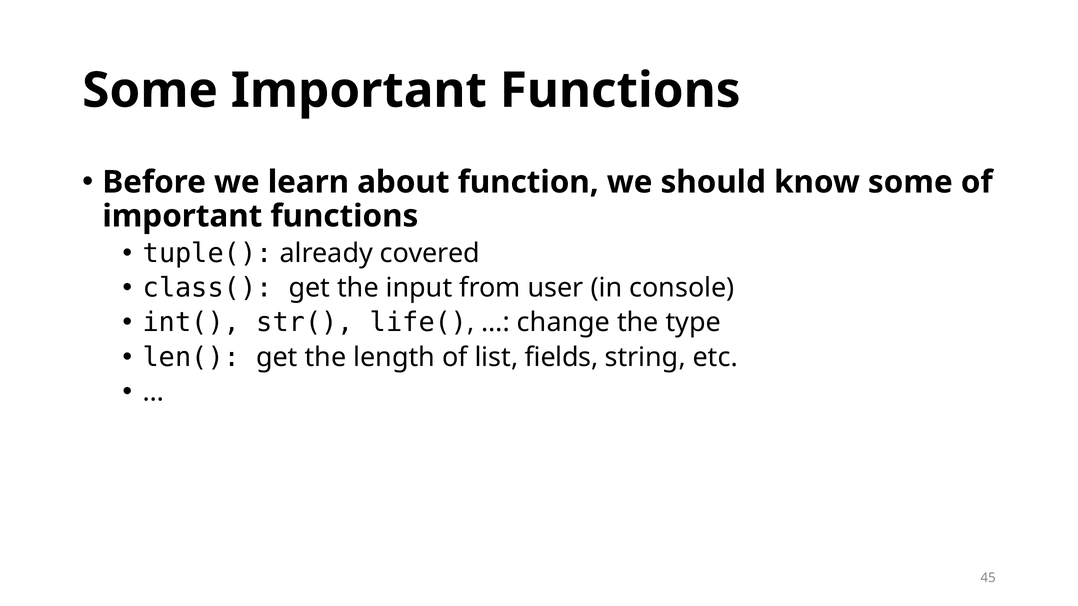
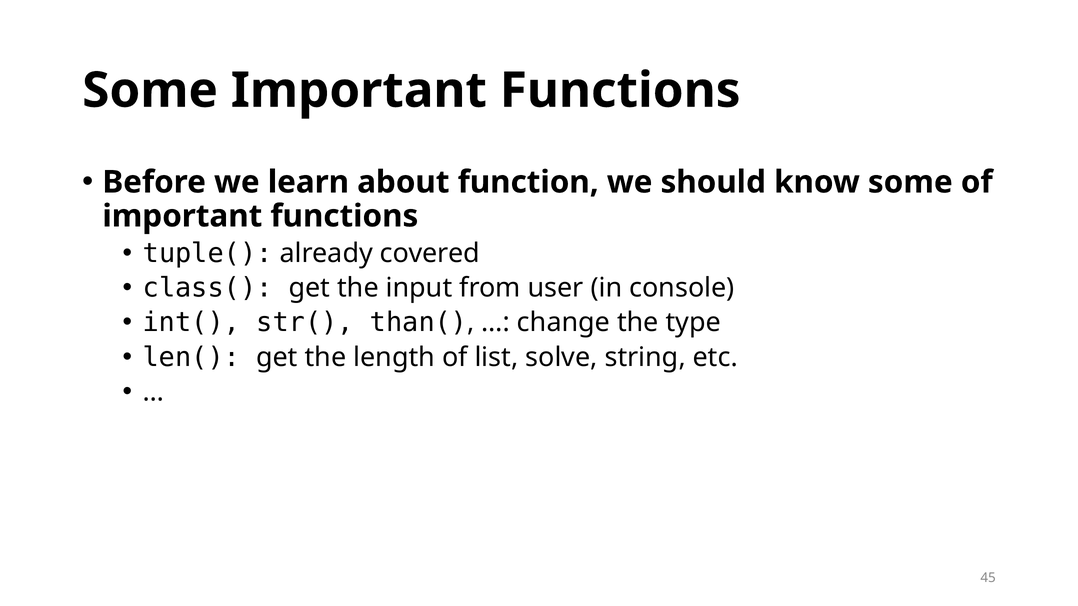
life(: life( -> than(
fields: fields -> solve
